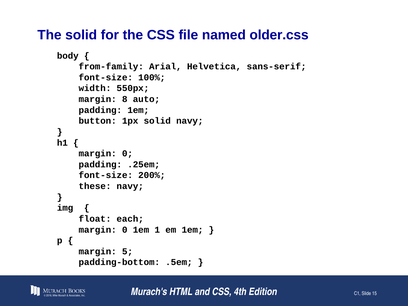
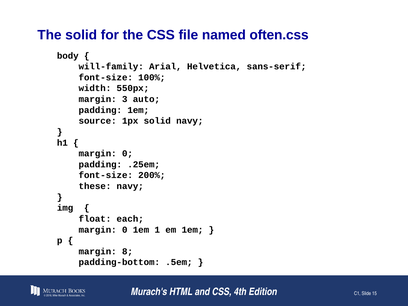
older.css: older.css -> often.css
from-family: from-family -> will-family
8: 8 -> 3
button: button -> source
5: 5 -> 8
